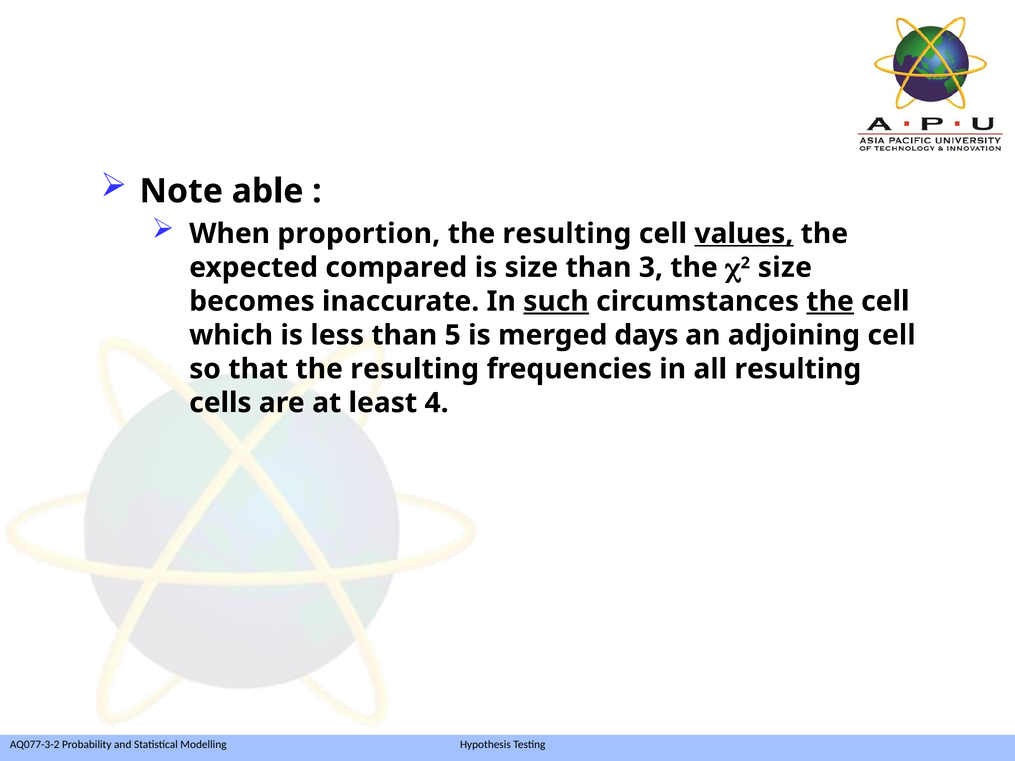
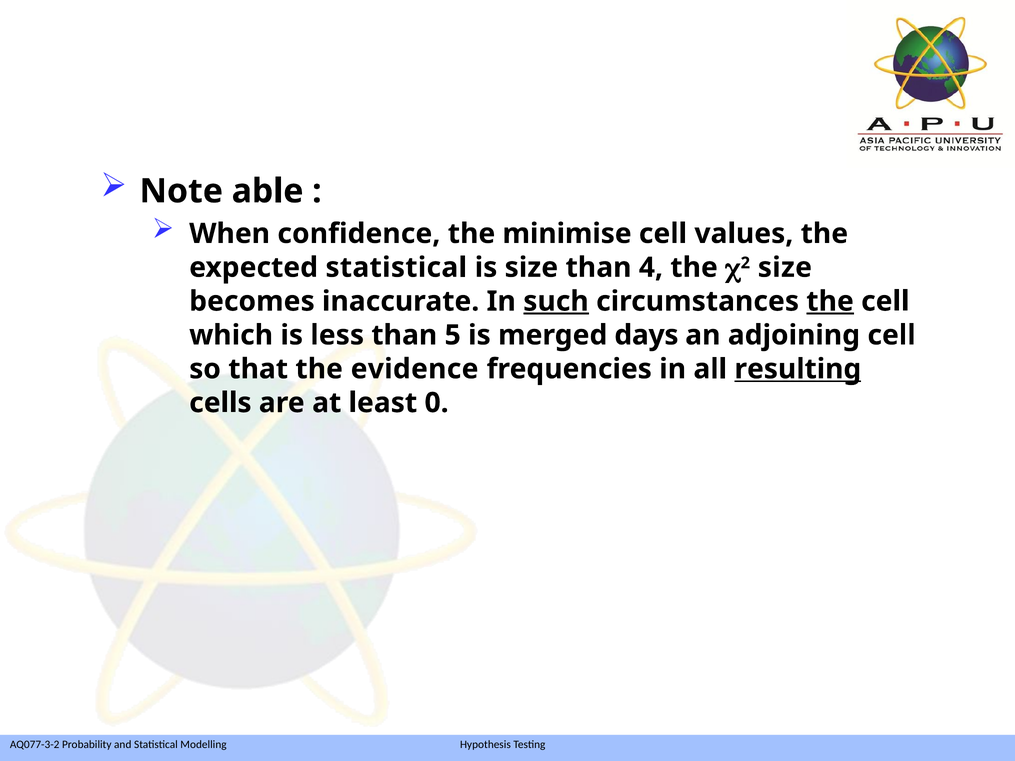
proportion: proportion -> confidence
resulting at (567, 234): resulting -> minimise
values underline: present -> none
expected compared: compared -> statistical
3: 3 -> 4
that the resulting: resulting -> evidence
resulting at (798, 369) underline: none -> present
4: 4 -> 0
